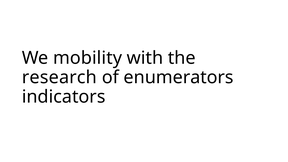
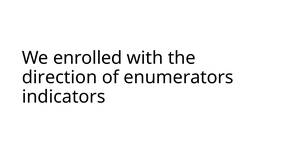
mobility: mobility -> enrolled
research: research -> direction
